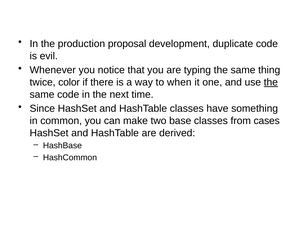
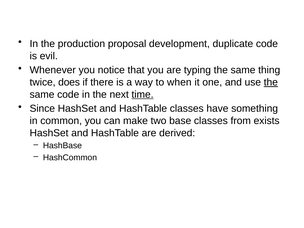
color: color -> does
time underline: none -> present
cases: cases -> exists
